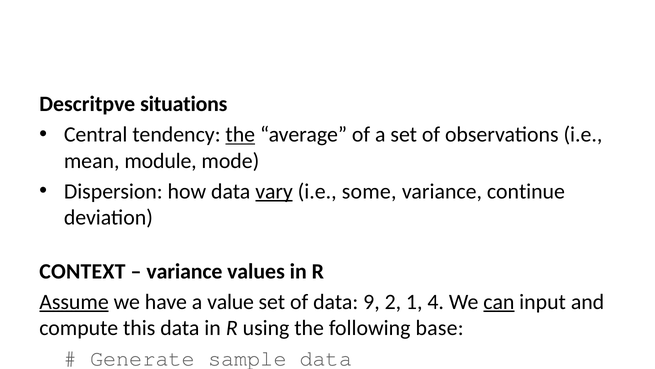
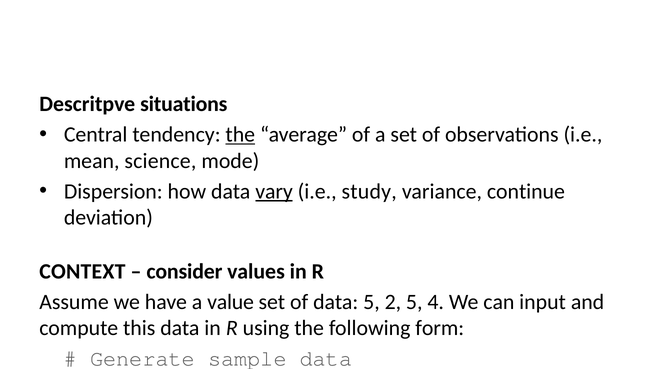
module: module -> science
some: some -> study
variance at (184, 271): variance -> consider
Assume underline: present -> none
data 9: 9 -> 5
2 1: 1 -> 5
can underline: present -> none
base: base -> form
